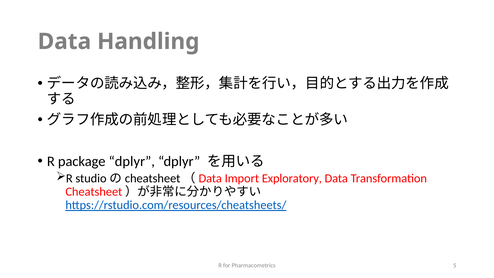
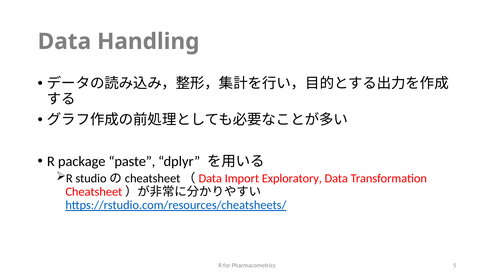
package dplyr: dplyr -> paste
